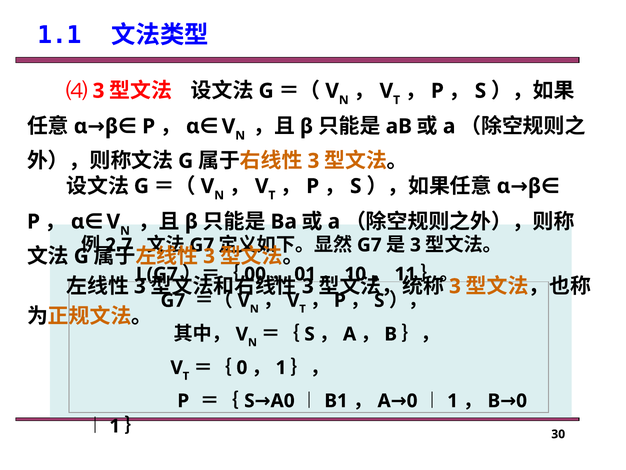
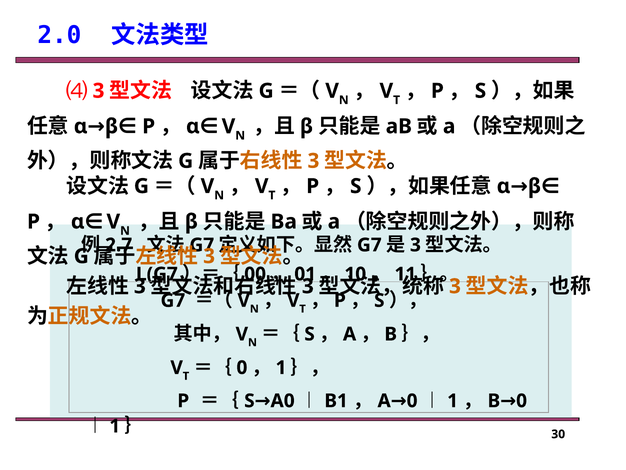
1.1: 1.1 -> 2.0
